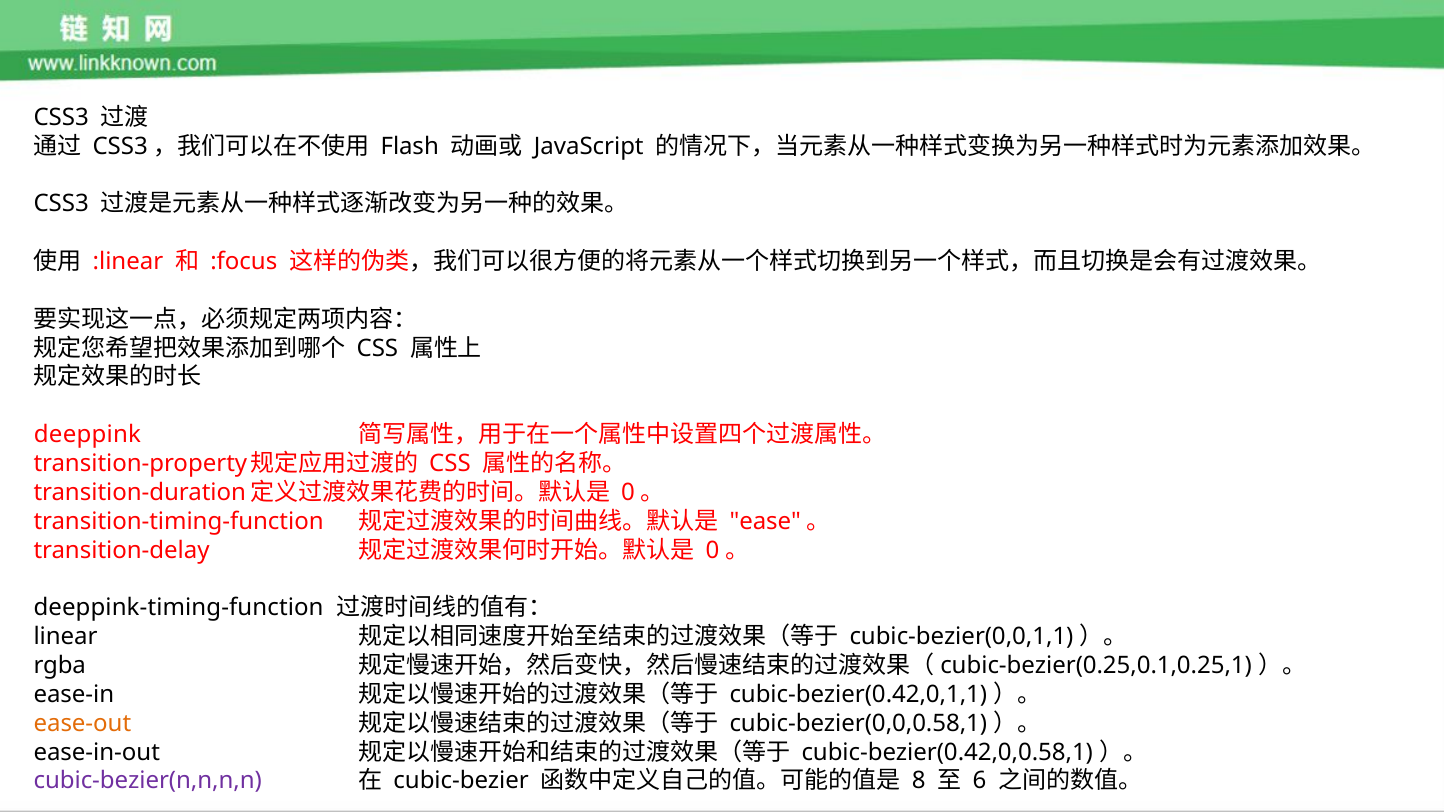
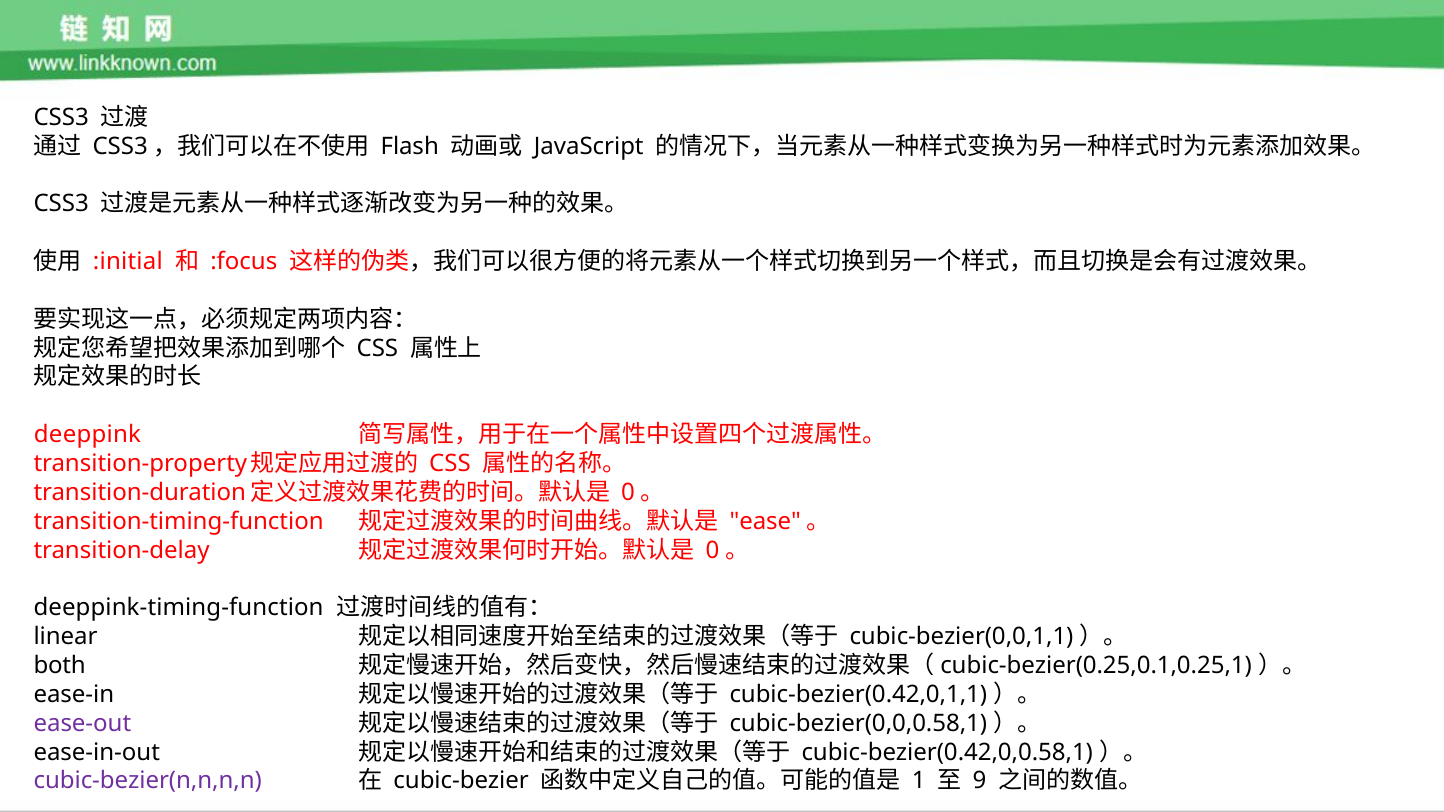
:linear: :linear -> :initial
rgba: rgba -> both
ease-out colour: orange -> purple
8: 8 -> 1
6: 6 -> 9
